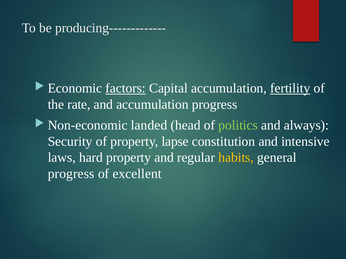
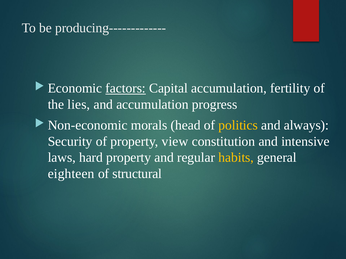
fertility underline: present -> none
rate: rate -> lies
landed: landed -> morals
politics colour: light green -> yellow
lapse: lapse -> view
progress at (71, 174): progress -> eighteen
excellent: excellent -> structural
